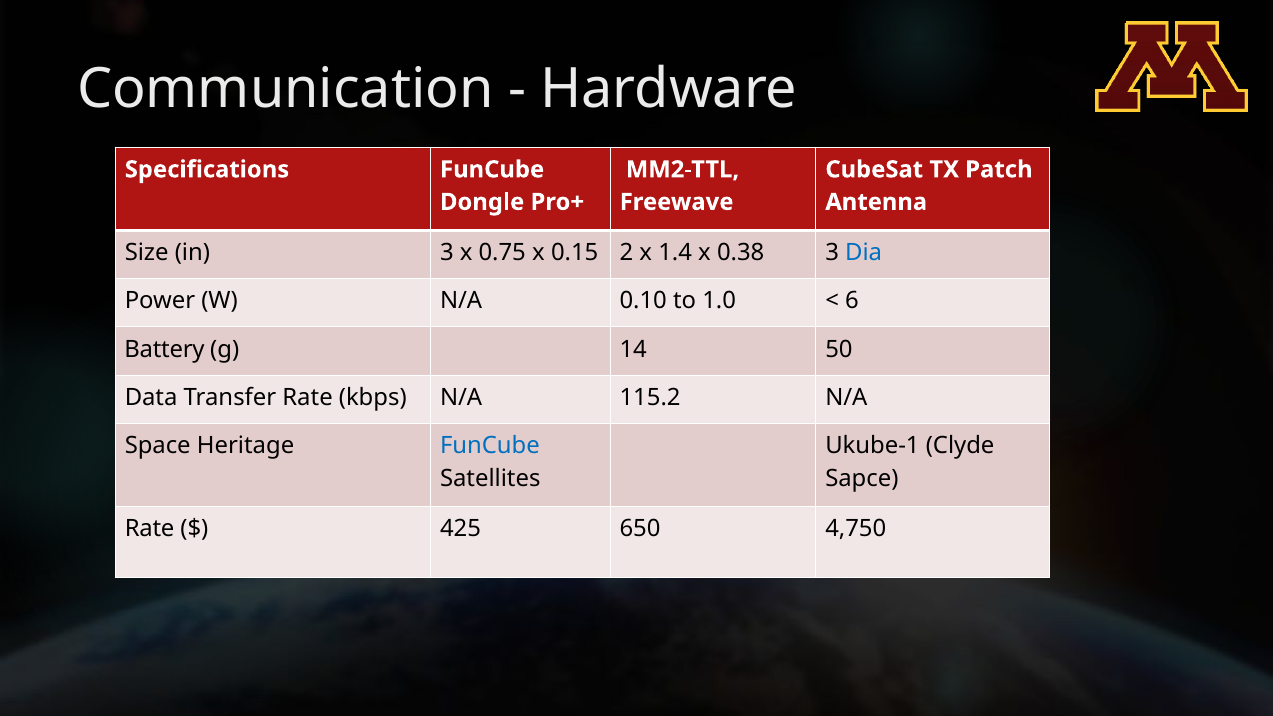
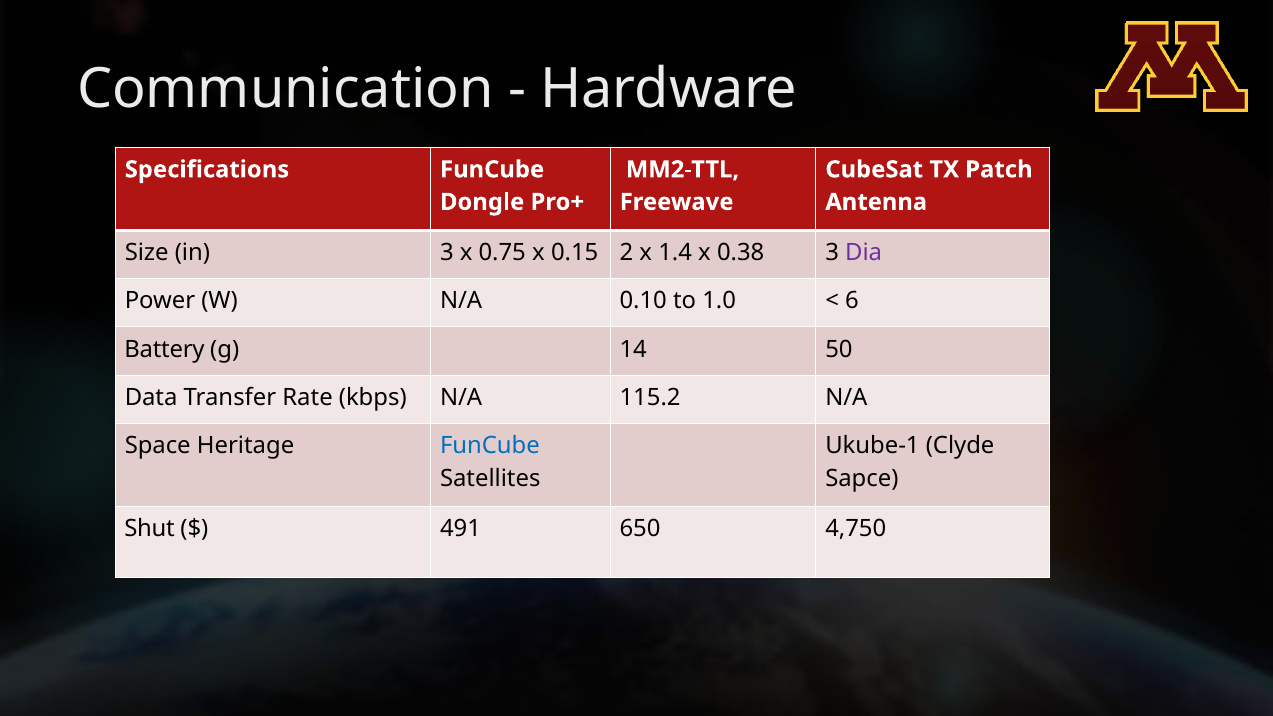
Dia colour: blue -> purple
Rate at (150, 529): Rate -> Shut
425: 425 -> 491
